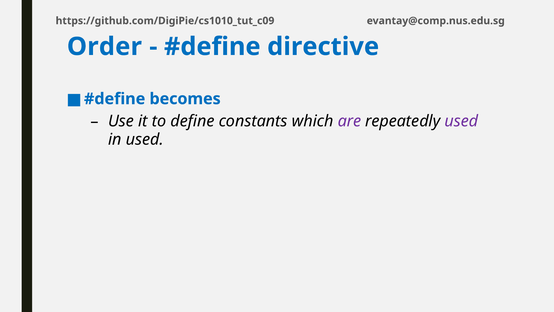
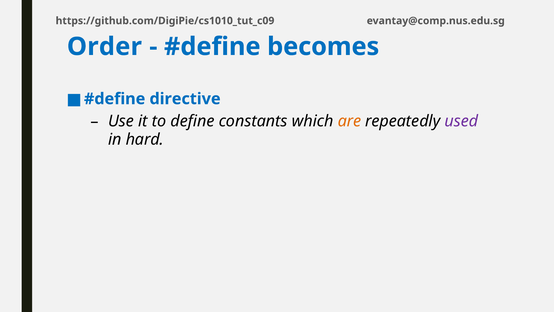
directive: directive -> becomes
becomes: becomes -> directive
are colour: purple -> orange
in used: used -> hard
